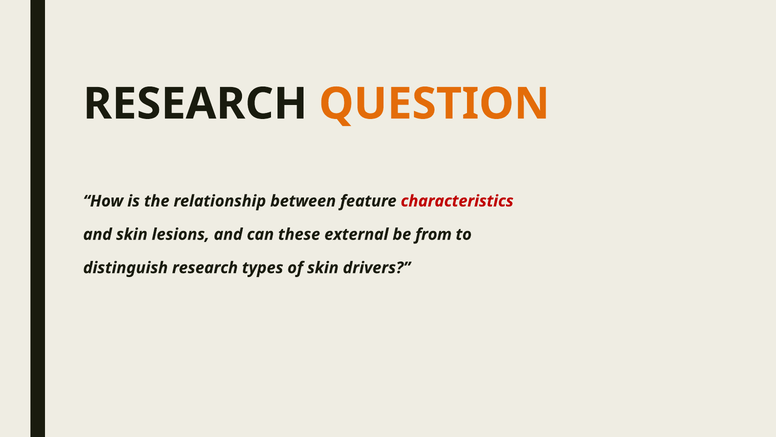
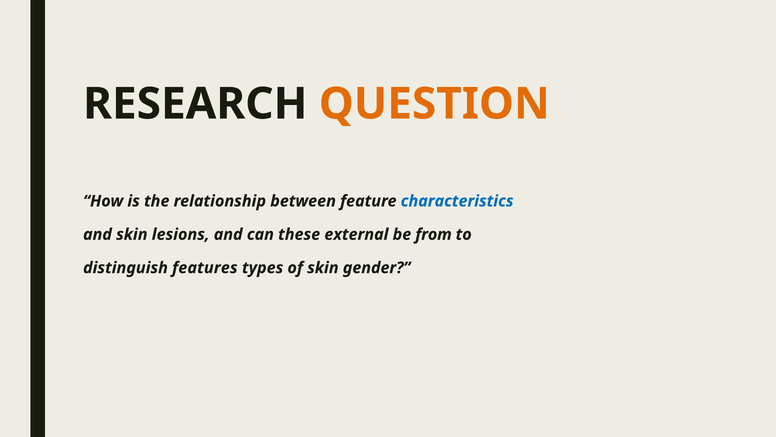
characteristics colour: red -> blue
distinguish research: research -> features
drivers: drivers -> gender
